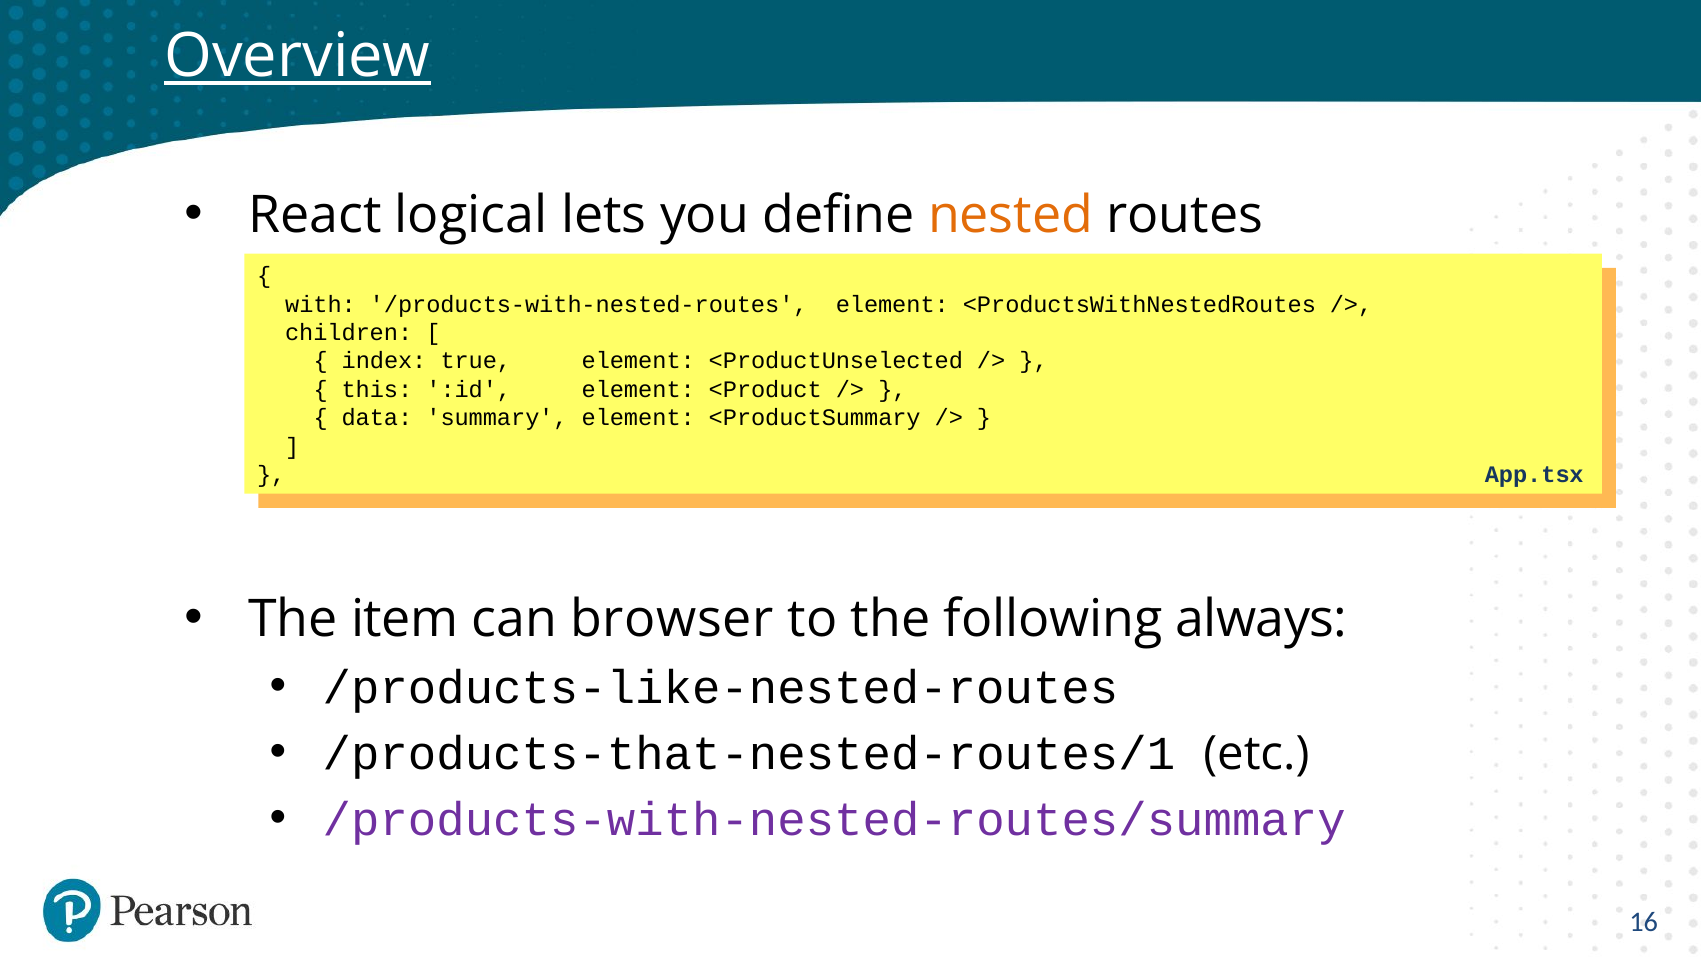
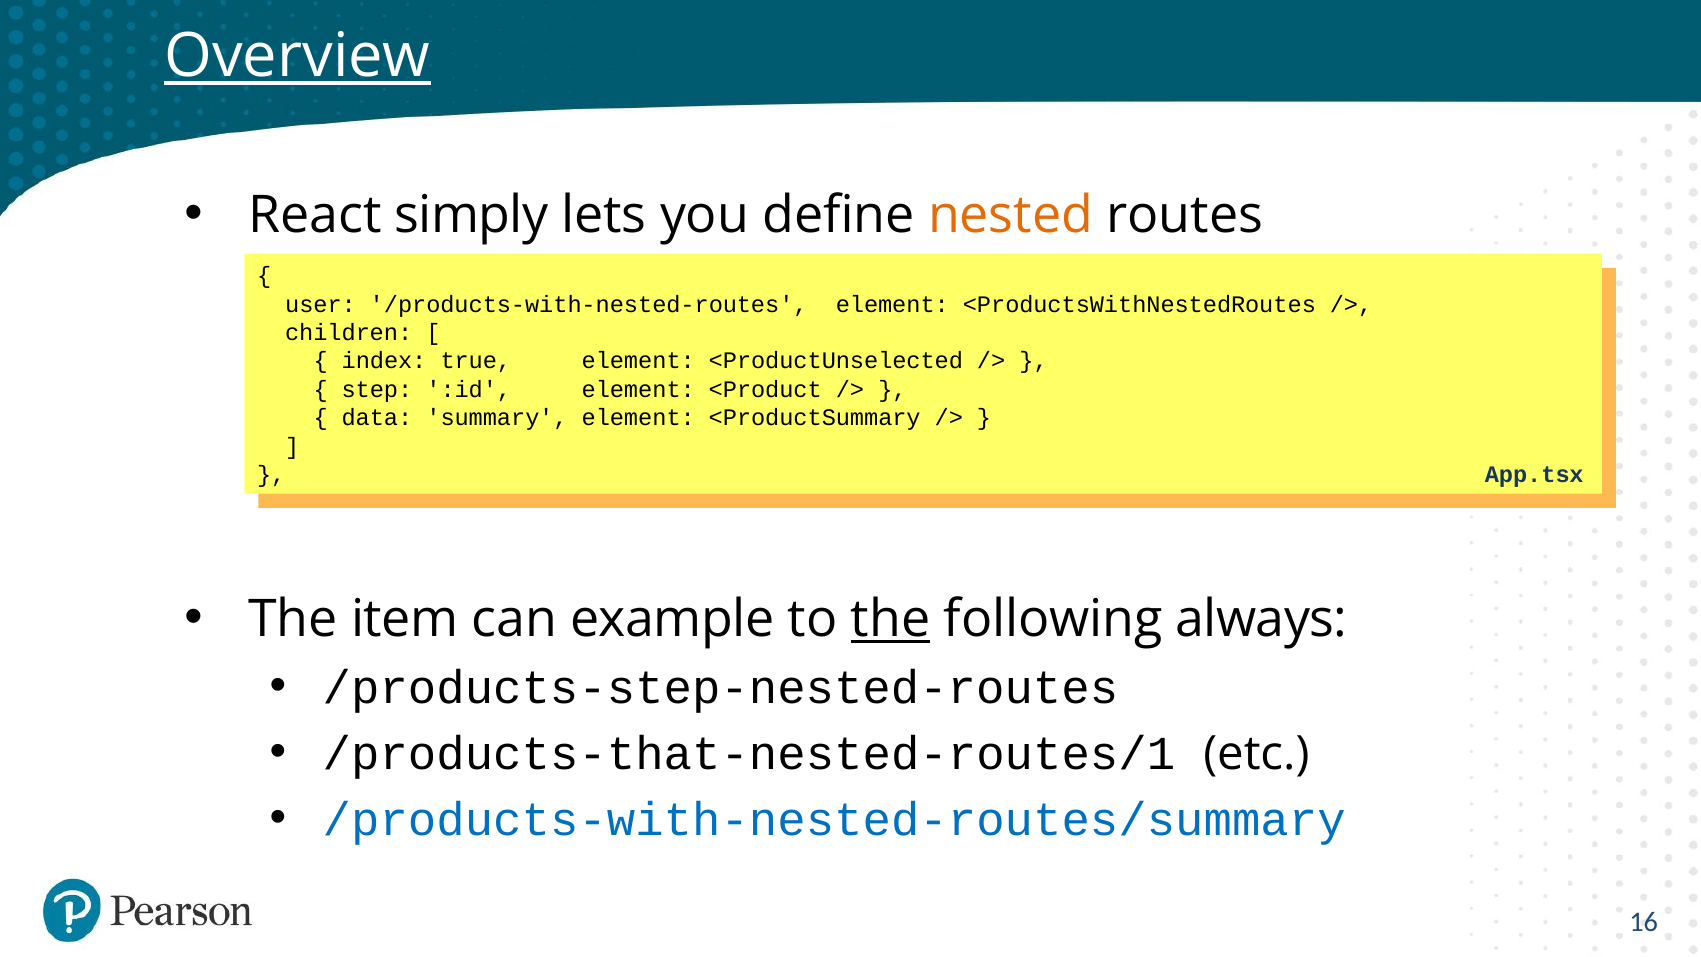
logical: logical -> simply
with: with -> user
this: this -> step
browser: browser -> example
the at (890, 619) underline: none -> present
/products-like-nested-routes: /products-like-nested-routes -> /products-step-nested-routes
/products-with-nested-routes/summary colour: purple -> blue
